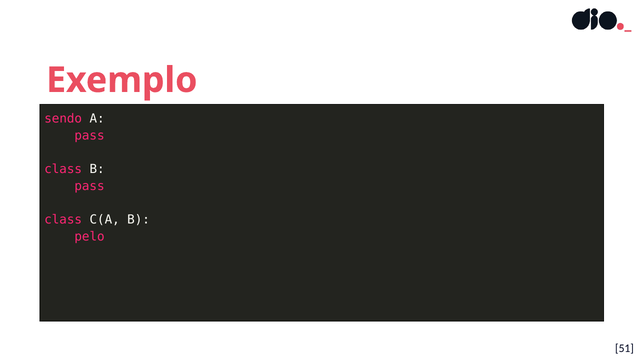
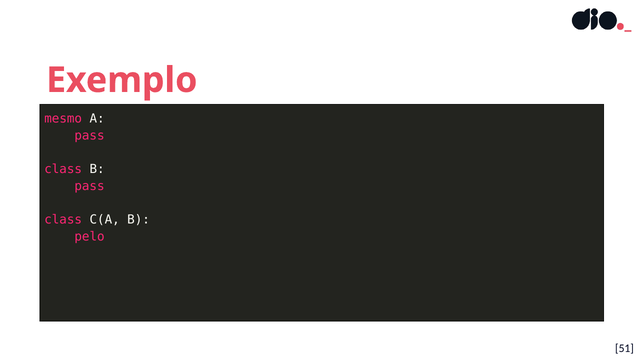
sendo: sendo -> mesmo
